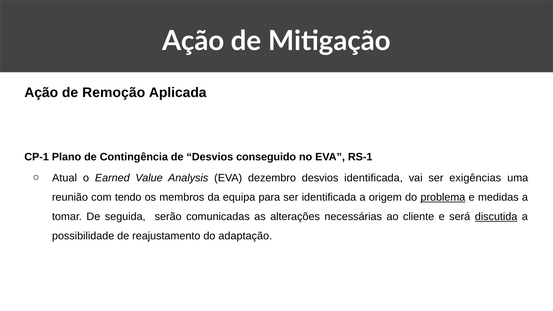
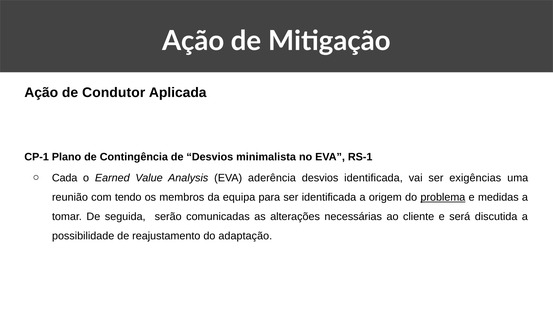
Remoção: Remoção -> Condutor
conseguido: conseguido -> minimalista
Atual: Atual -> Cada
dezembro: dezembro -> aderência
discutida underline: present -> none
